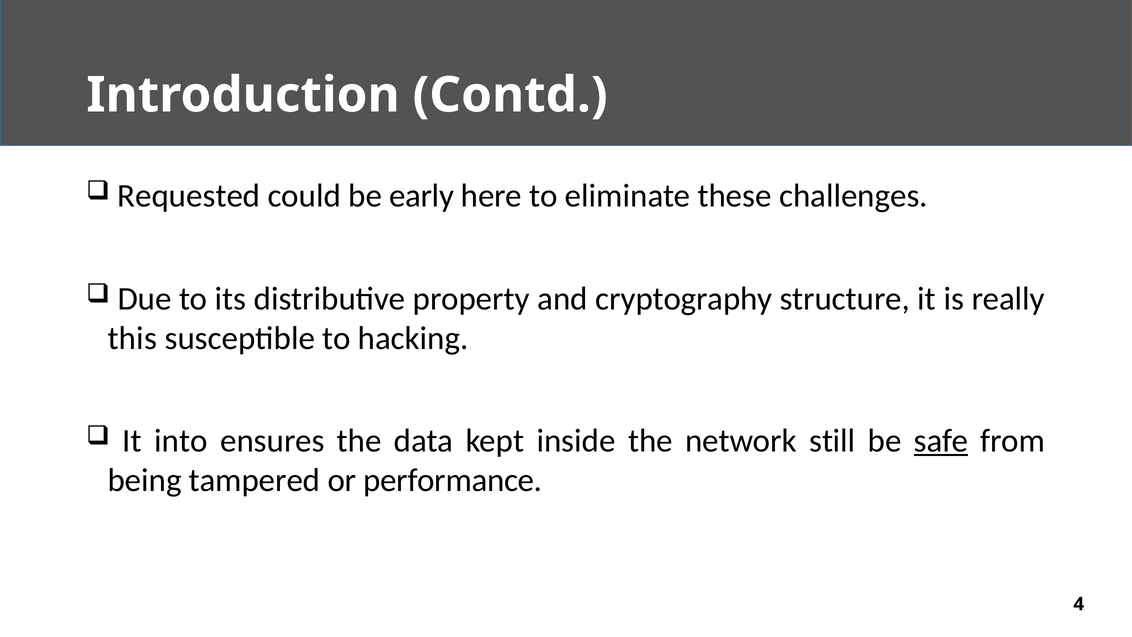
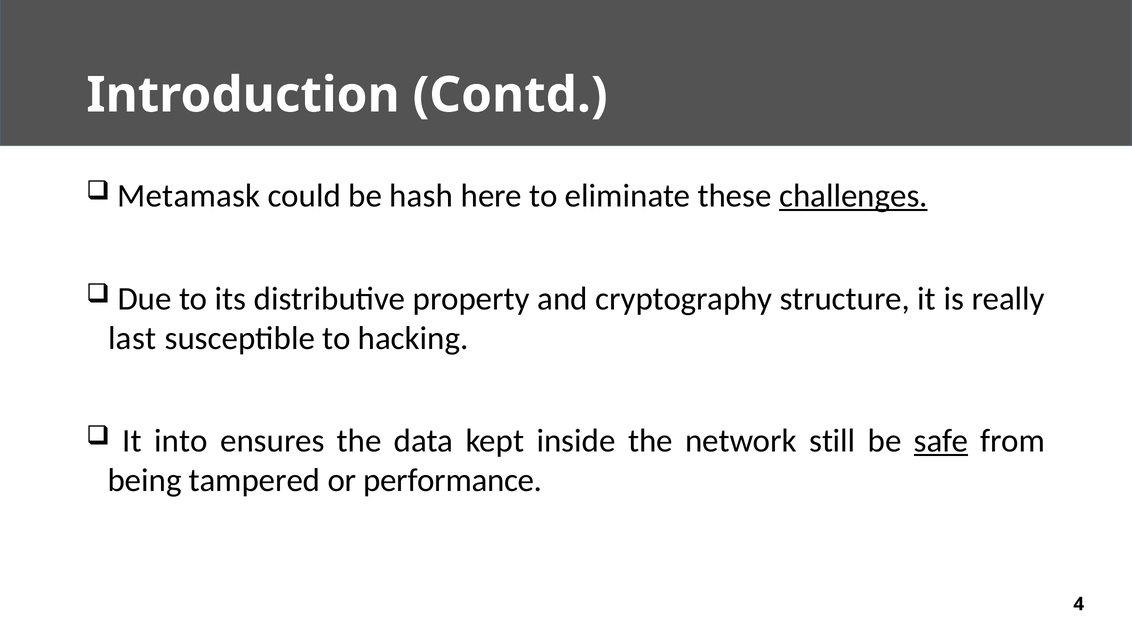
Requested: Requested -> Metamask
early: early -> hash
challenges underline: none -> present
this: this -> last
